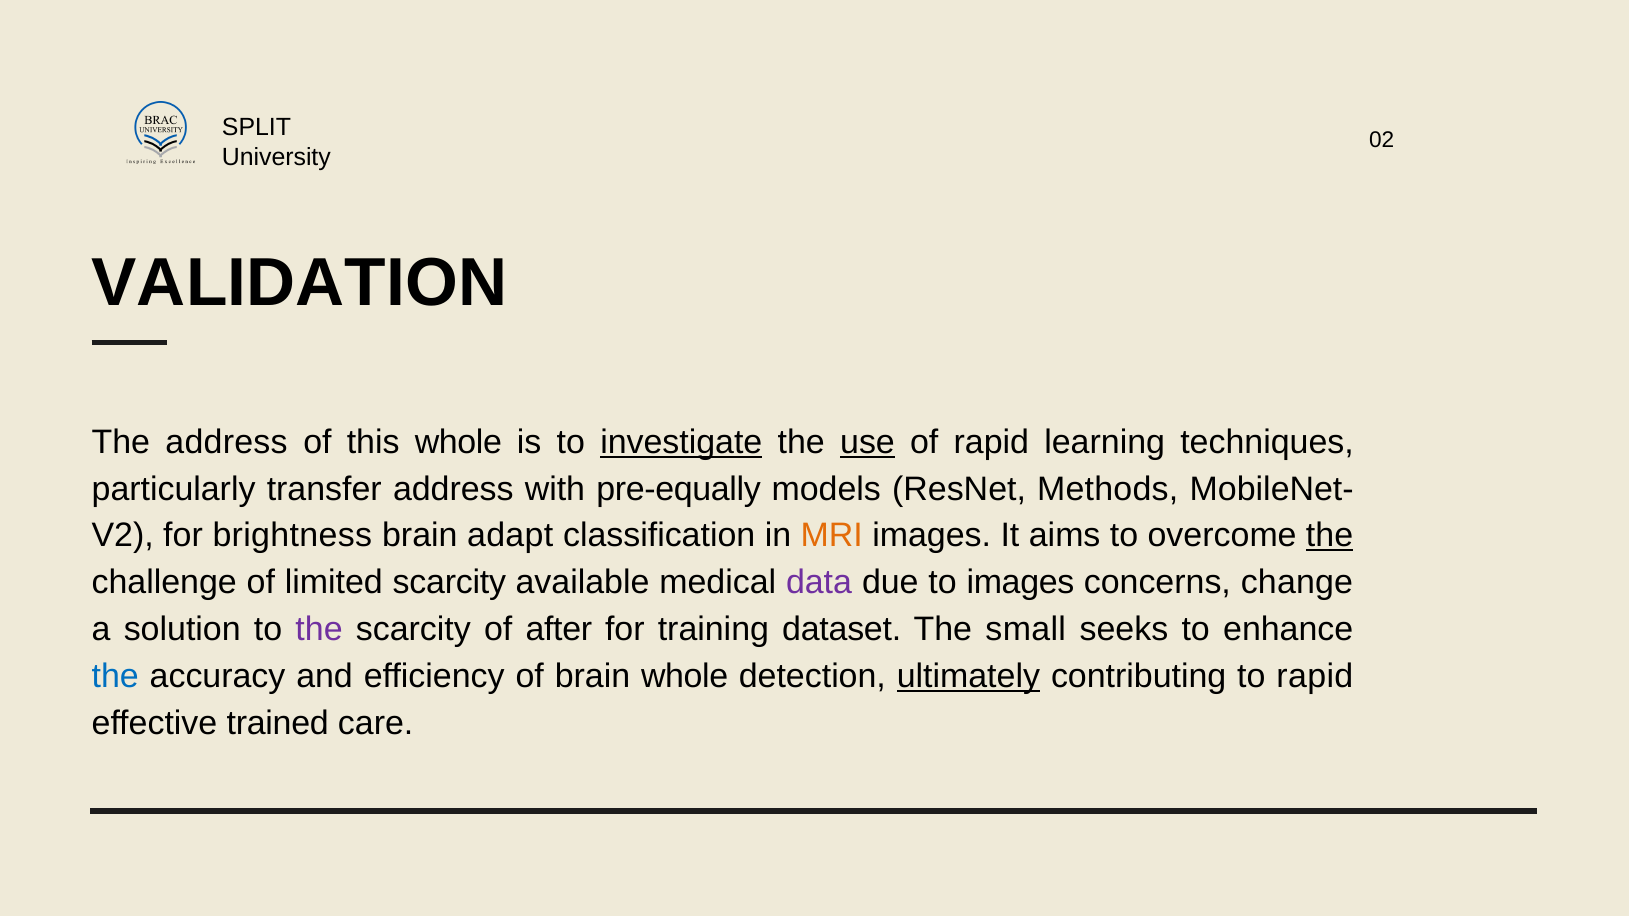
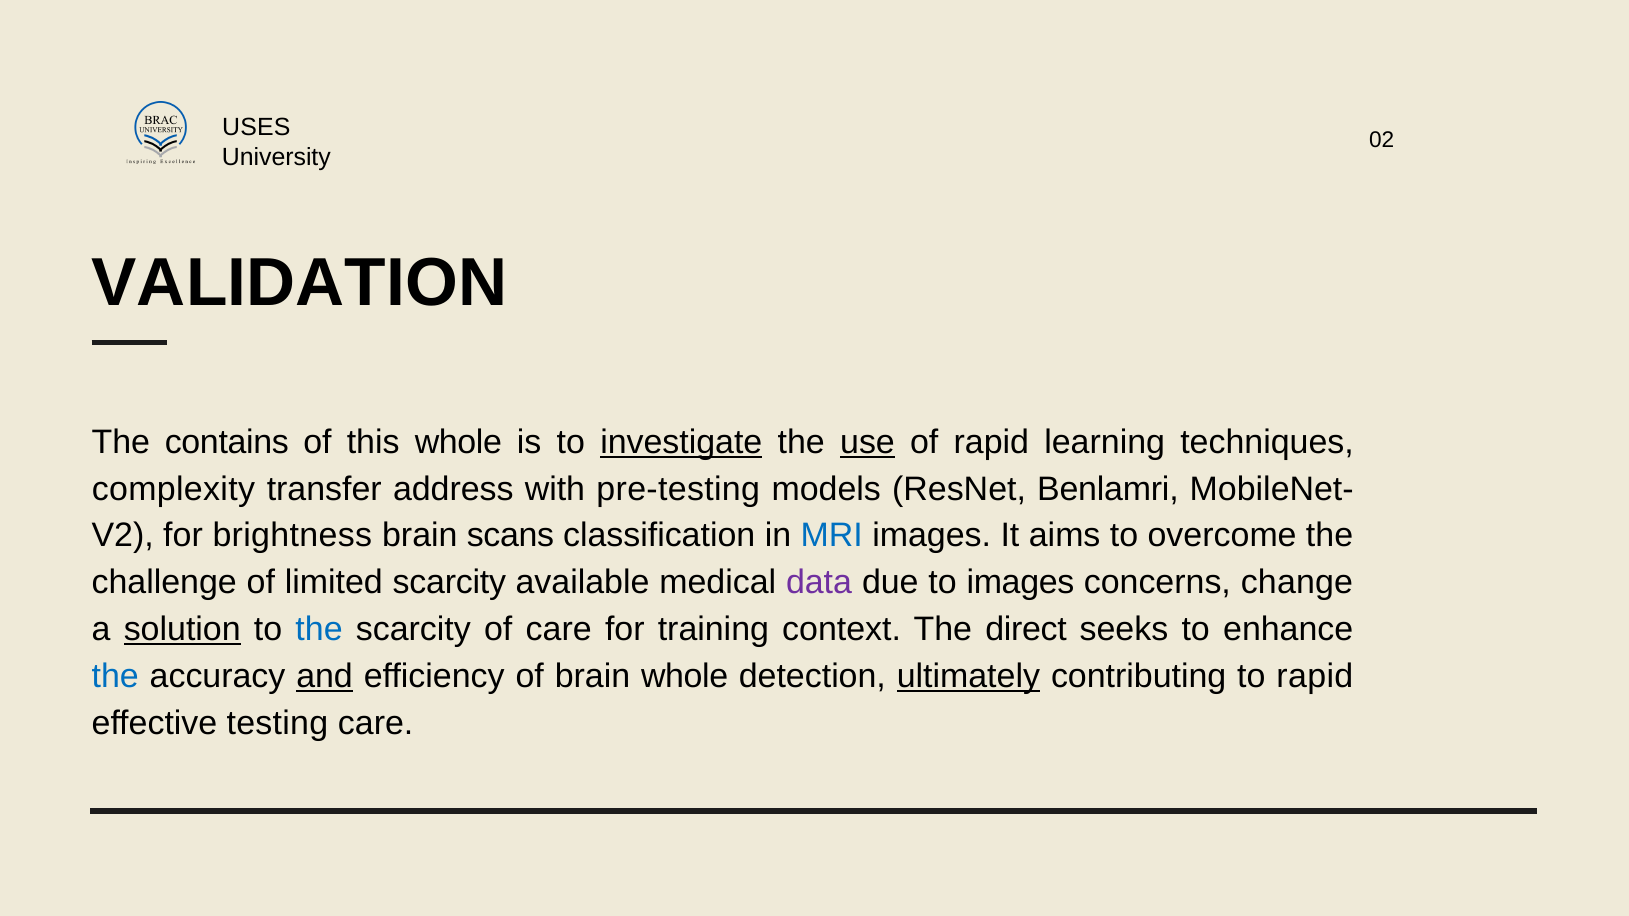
SPLIT: SPLIT -> USES
The address: address -> contains
particularly: particularly -> complexity
pre-equally: pre-equally -> pre-testing
Methods: Methods -> Benlamri
adapt: adapt -> scans
MRI colour: orange -> blue
the at (1330, 536) underline: present -> none
solution underline: none -> present
the at (319, 629) colour: purple -> blue
of after: after -> care
dataset: dataset -> context
small: small -> direct
and underline: none -> present
trained: trained -> testing
